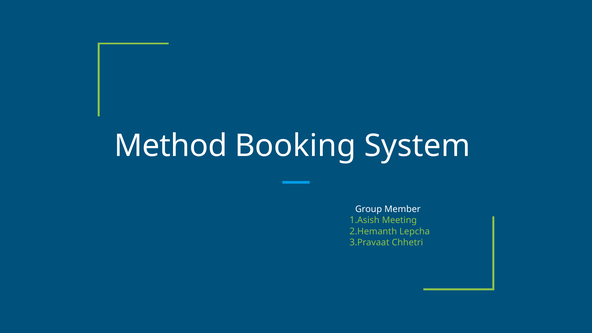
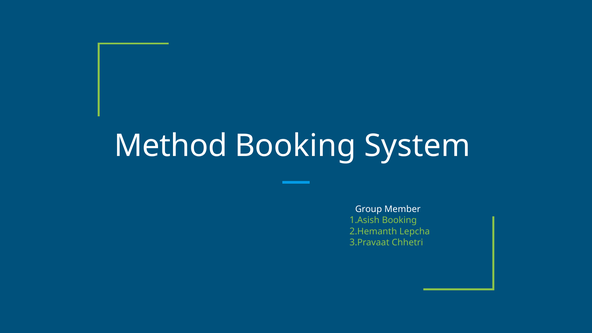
Meeting at (399, 220): Meeting -> Booking
